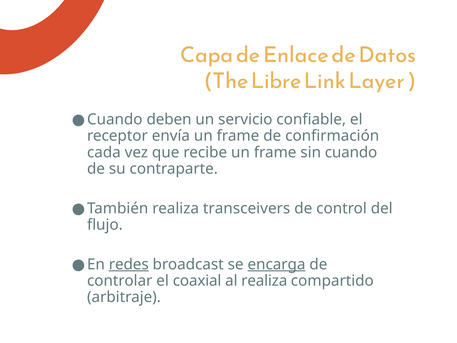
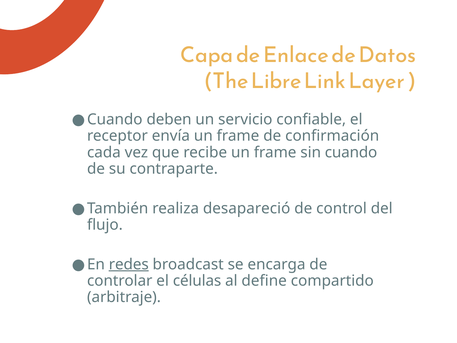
transceivers: transceivers -> desapareció
encarga underline: present -> none
coaxial: coaxial -> células
al realiza: realiza -> define
